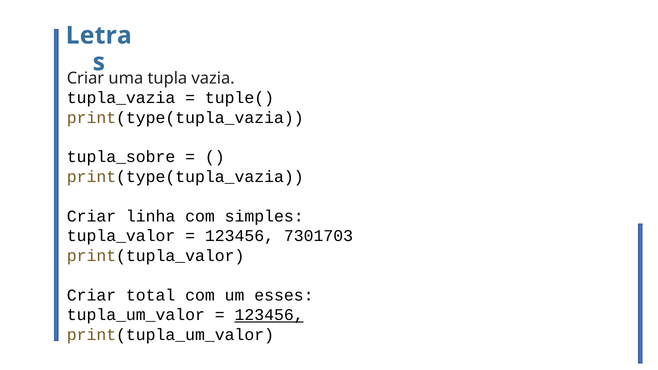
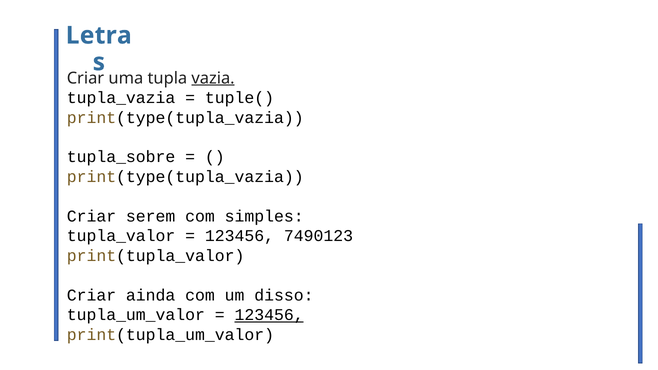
vazia underline: none -> present
linha: linha -> serem
7301703: 7301703 -> 7490123
total: total -> ainda
esses: esses -> disso
